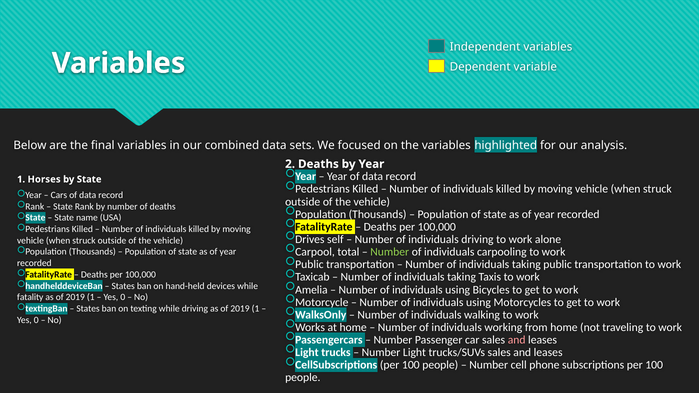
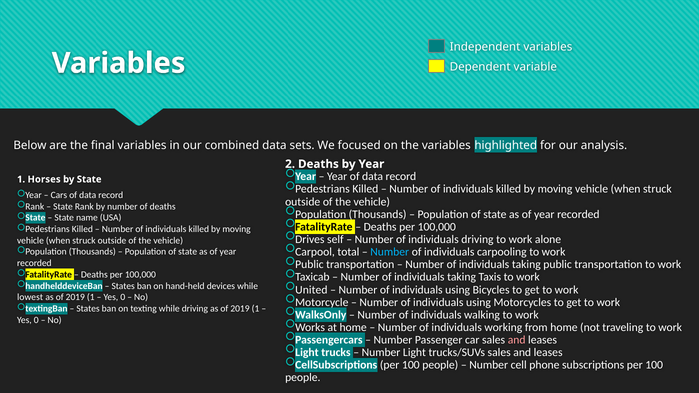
Number at (390, 252) colour: light green -> light blue
Amelia: Amelia -> United
fatality: fatality -> lowest
